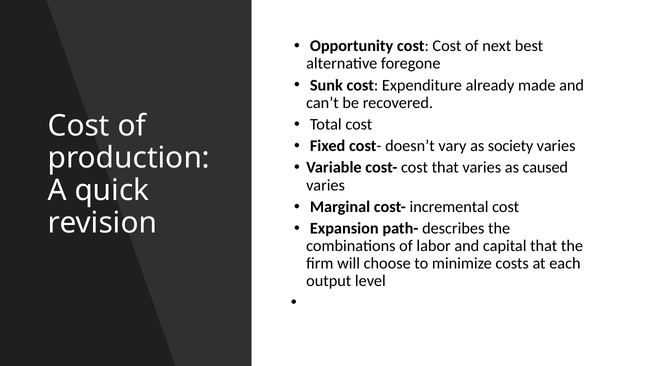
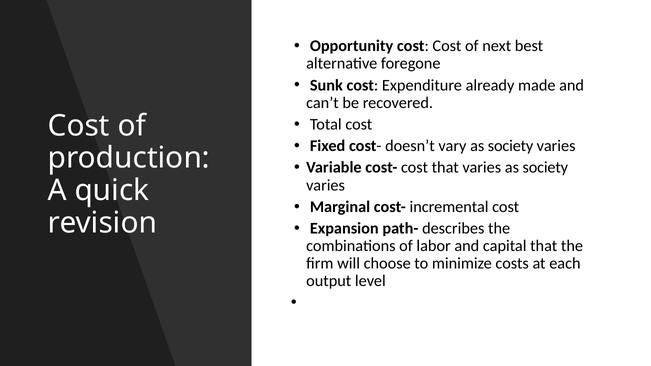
varies as caused: caused -> society
